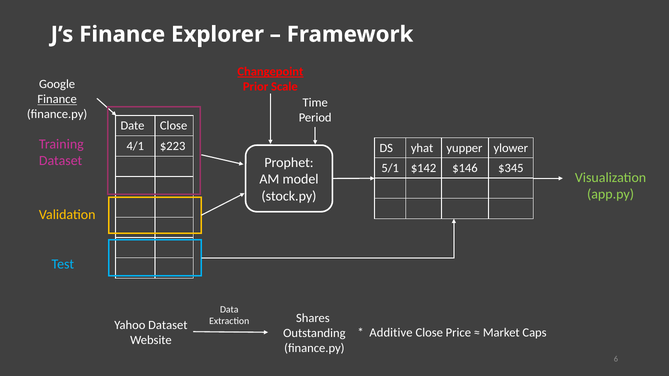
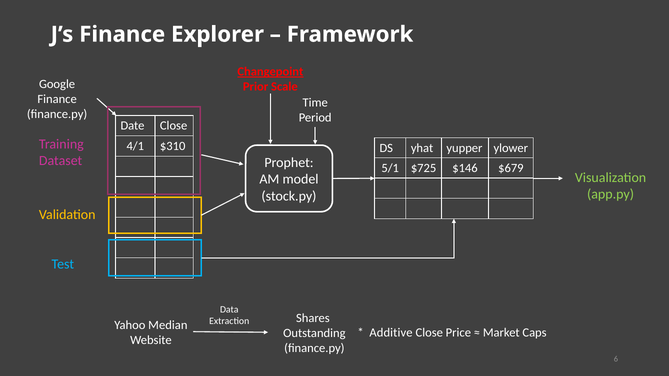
Finance at (57, 99) underline: present -> none
$223: $223 -> $310
$142: $142 -> $725
$345: $345 -> $679
Yahoo Dataset: Dataset -> Median
